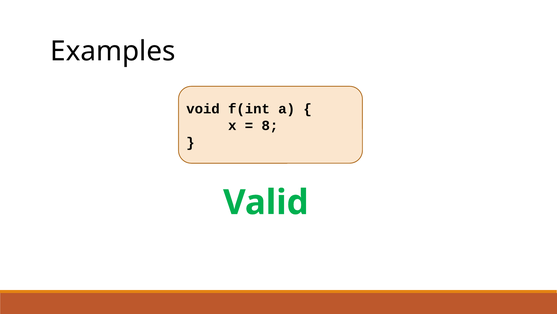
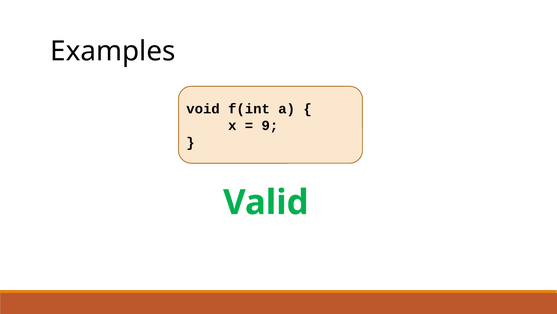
8: 8 -> 9
